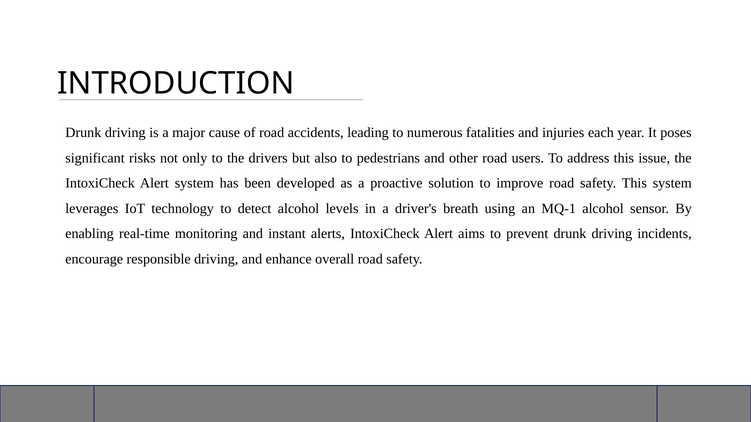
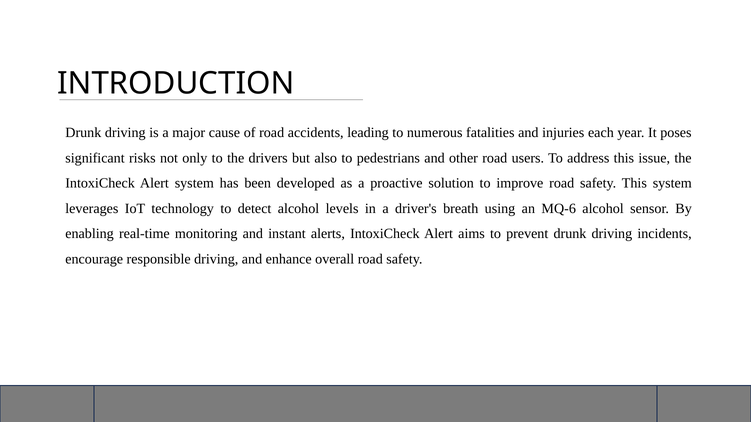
MQ-1: MQ-1 -> MQ-6
